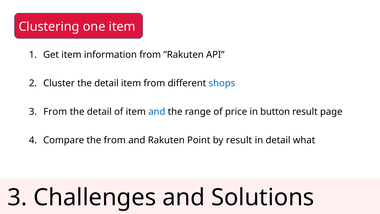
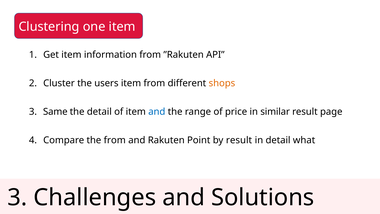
Cluster the detail: detail -> users
shops colour: blue -> orange
3 From: From -> Same
button: button -> similar
